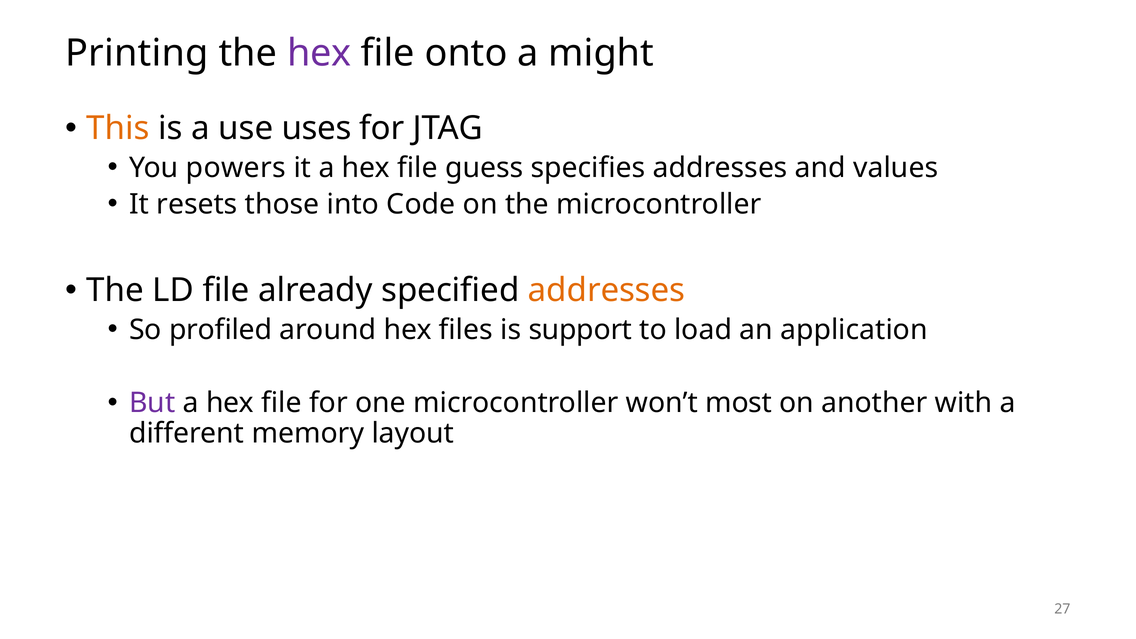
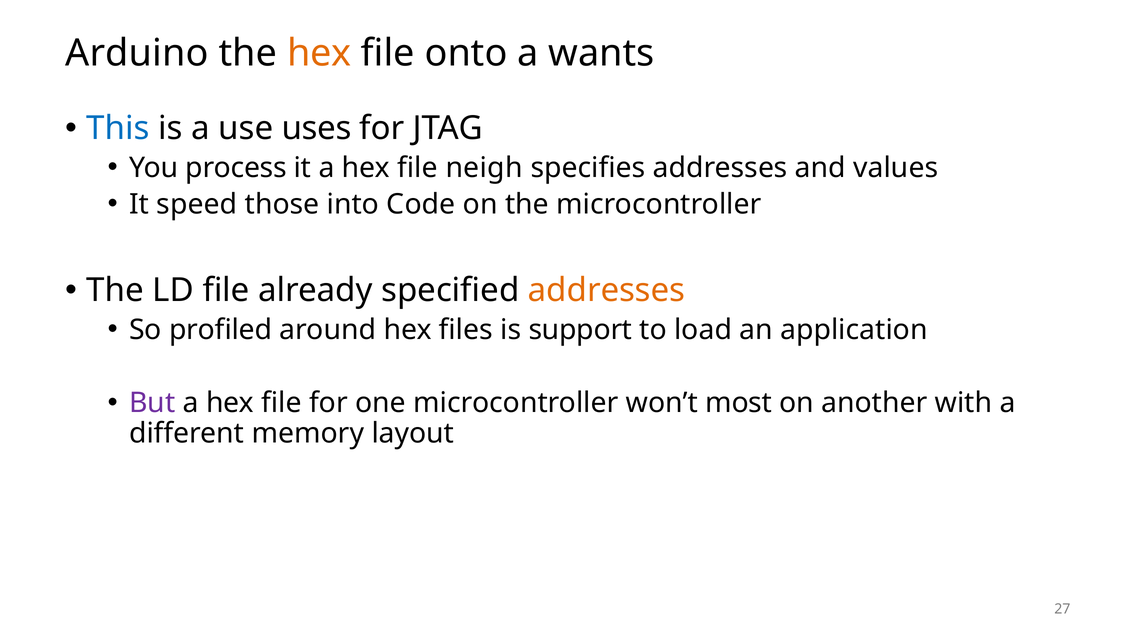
Printing: Printing -> Arduino
hex at (319, 53) colour: purple -> orange
might: might -> wants
This colour: orange -> blue
powers: powers -> process
guess: guess -> neigh
resets: resets -> speed
